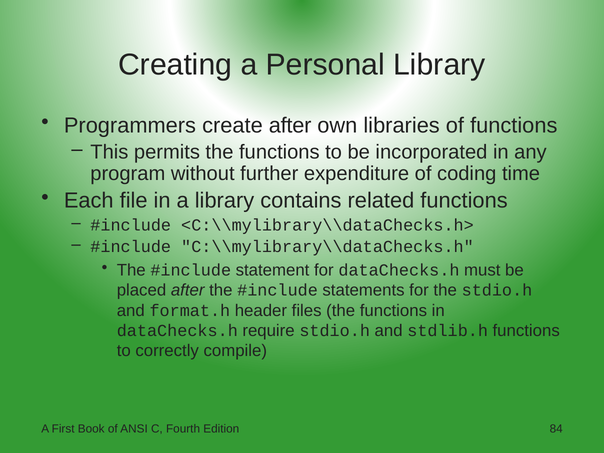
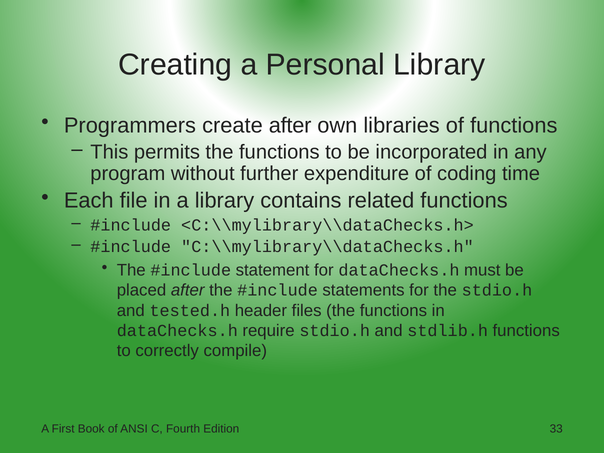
format.h: format.h -> tested.h
84: 84 -> 33
